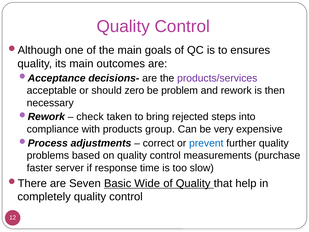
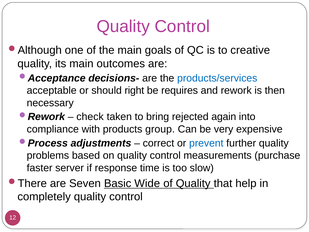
ensures: ensures -> creative
products/services colour: purple -> blue
zero: zero -> right
problem: problem -> requires
steps: steps -> again
